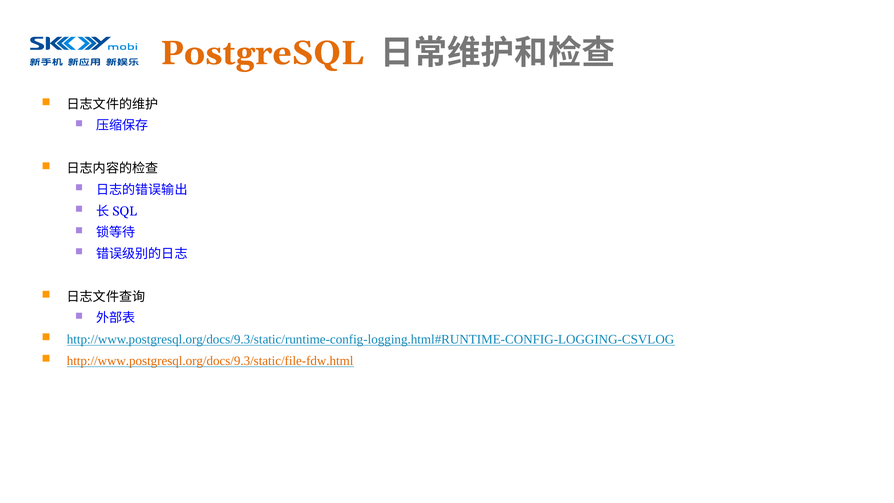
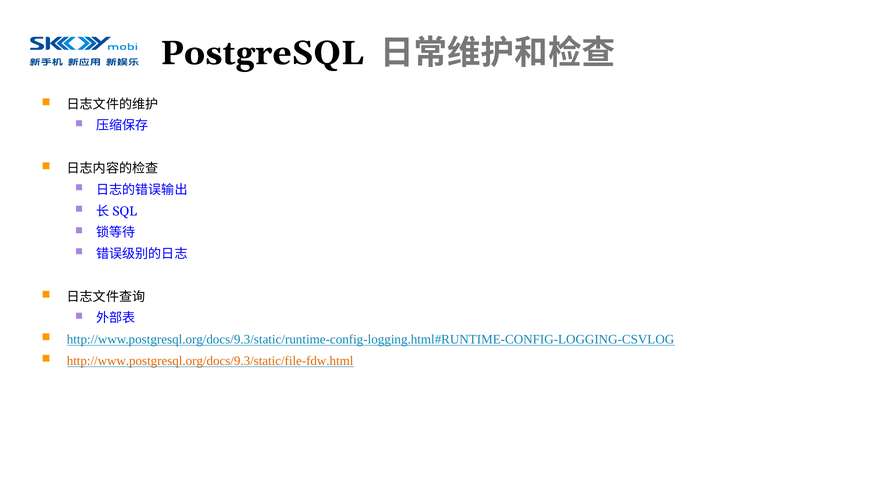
PostgreSQL colour: orange -> black
